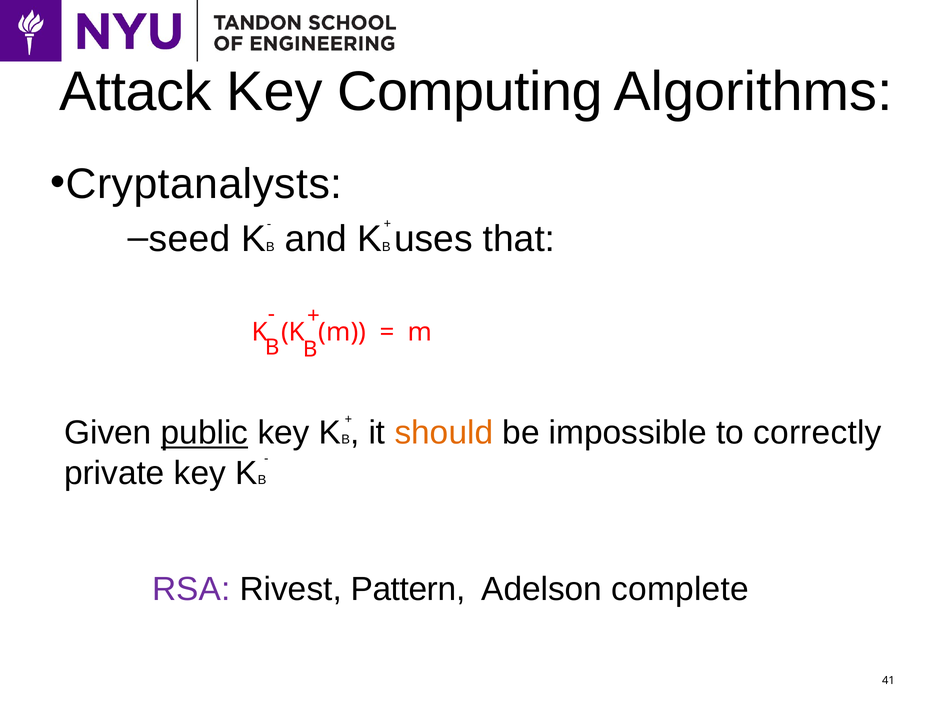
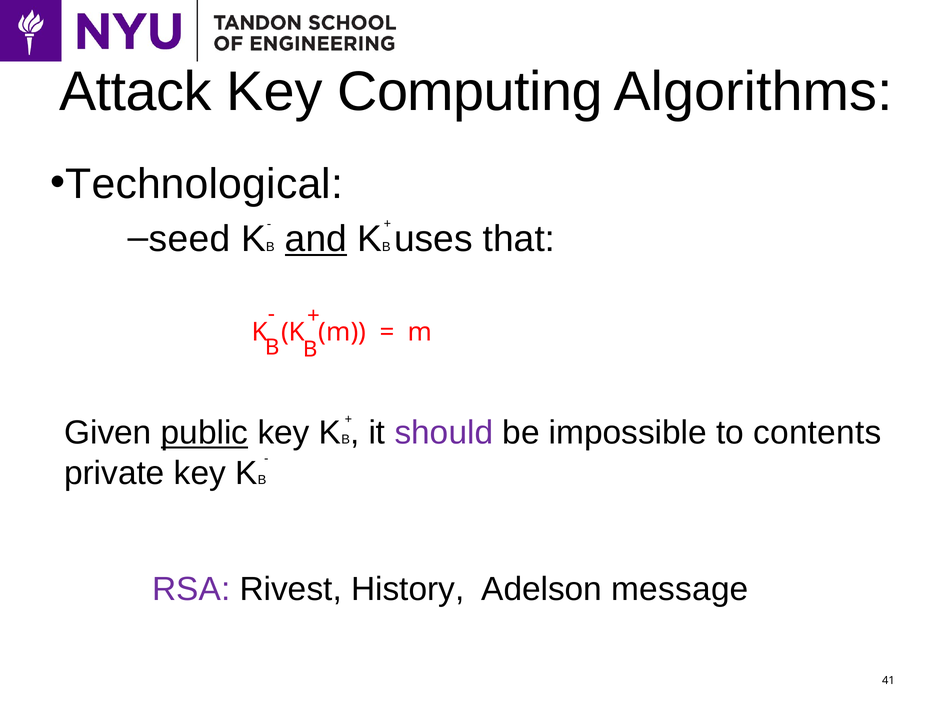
Cryptanalysts: Cryptanalysts -> Technological
and underline: none -> present
should colour: orange -> purple
correctly: correctly -> contents
Pattern: Pattern -> History
complete: complete -> message
